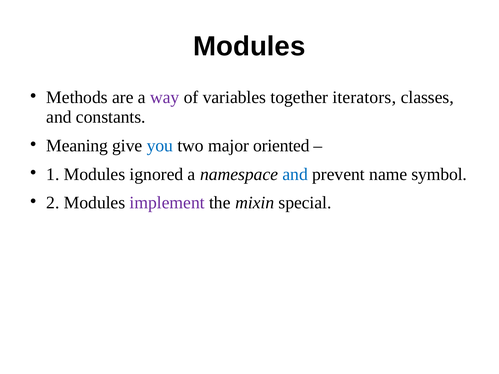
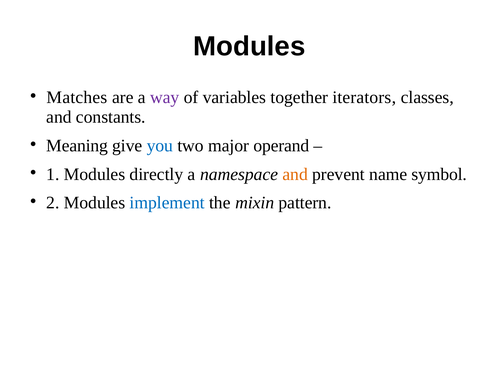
Methods: Methods -> Matches
oriented: oriented -> operand
ignored: ignored -> directly
and at (295, 174) colour: blue -> orange
implement colour: purple -> blue
special: special -> pattern
